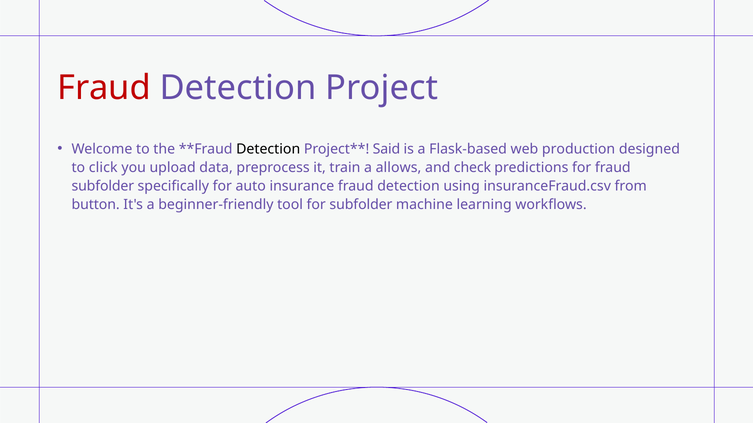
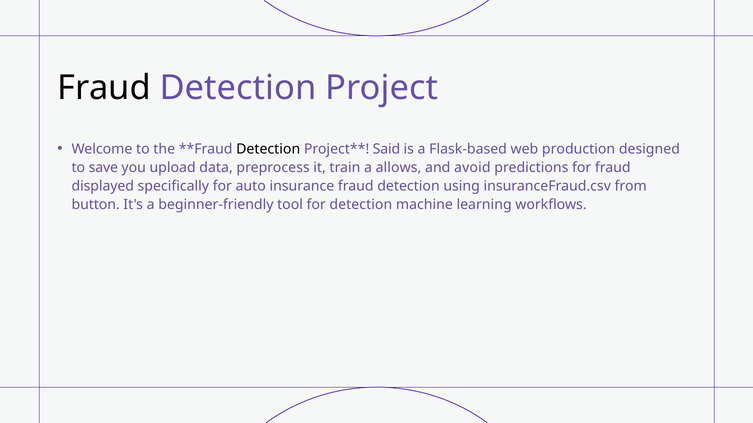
Fraud at (104, 88) colour: red -> black
click: click -> save
check: check -> avoid
subfolder at (103, 186): subfolder -> displayed
for subfolder: subfolder -> detection
